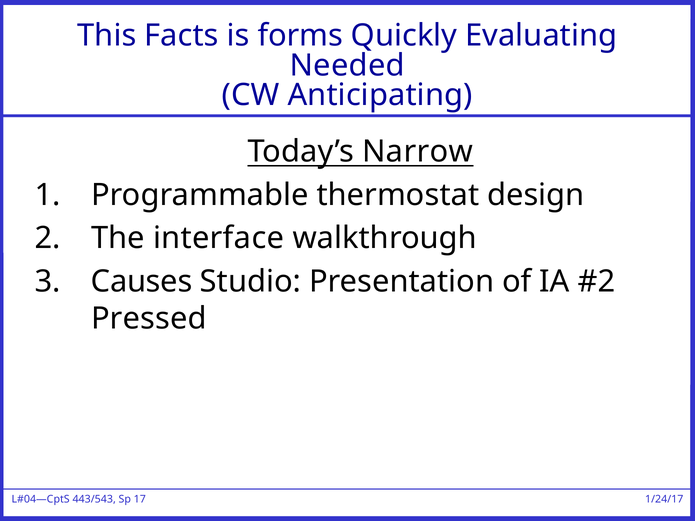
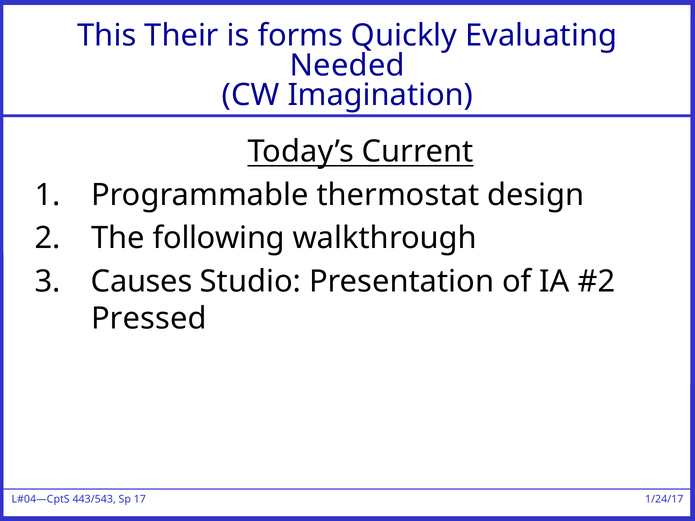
Facts: Facts -> Their
Anticipating: Anticipating -> Imagination
Narrow: Narrow -> Current
interface: interface -> following
